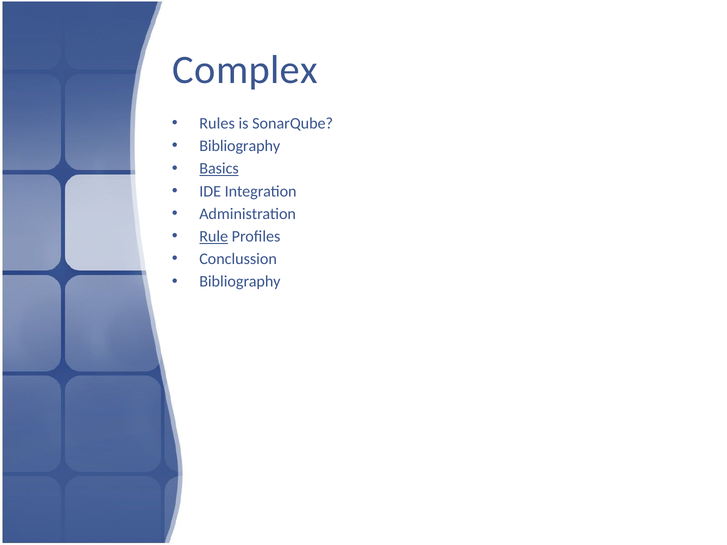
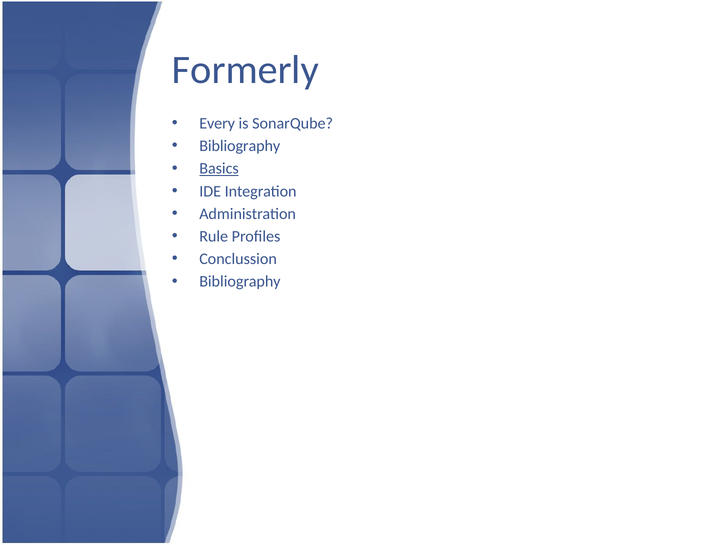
Complex: Complex -> Formerly
Rules: Rules -> Every
Rule underline: present -> none
